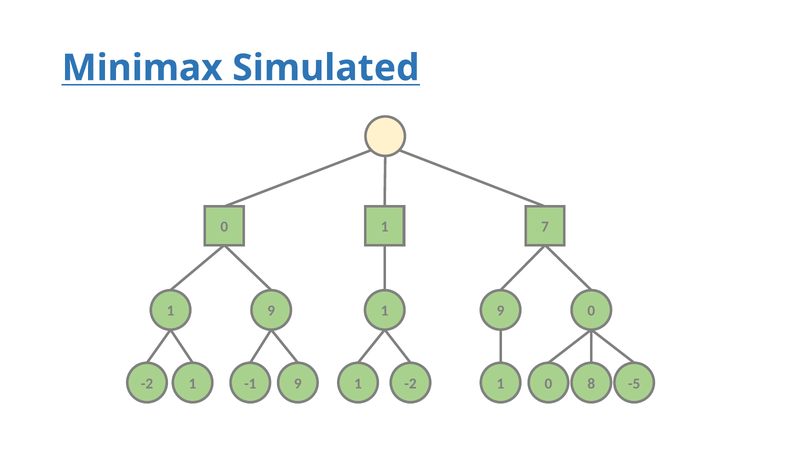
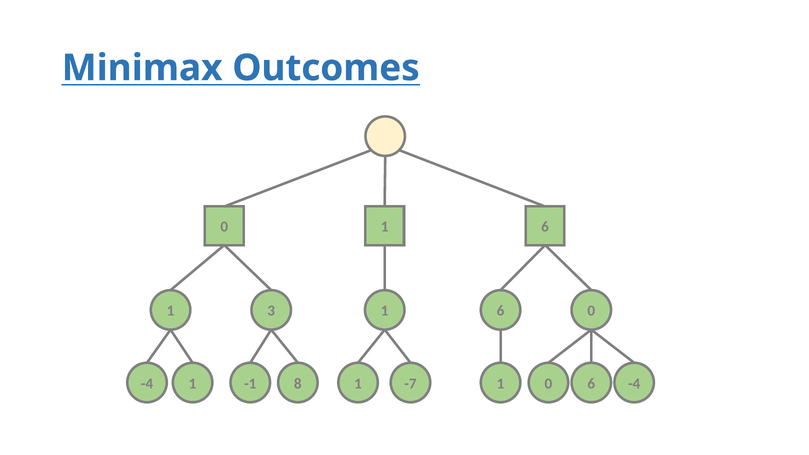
Simulated: Simulated -> Outcomes
0 1 7: 7 -> 6
9 at (271, 311): 9 -> 3
9 at (501, 311): 9 -> 6
-2 at (147, 384): -2 -> -4
-1 9: 9 -> 8
1 -2: -2 -> -7
0 8: 8 -> 6
1 -5: -5 -> -4
